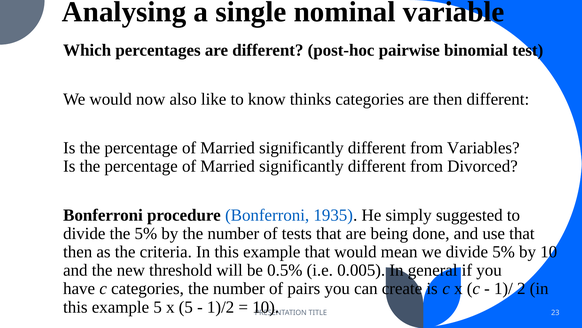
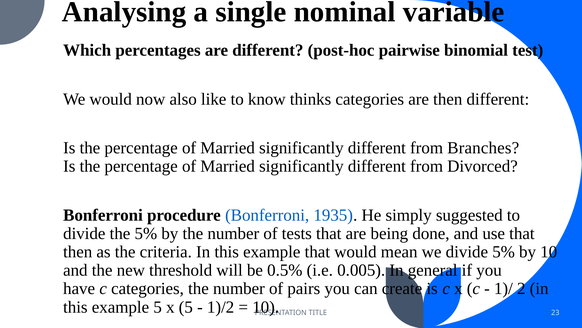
Variables: Variables -> Branches
